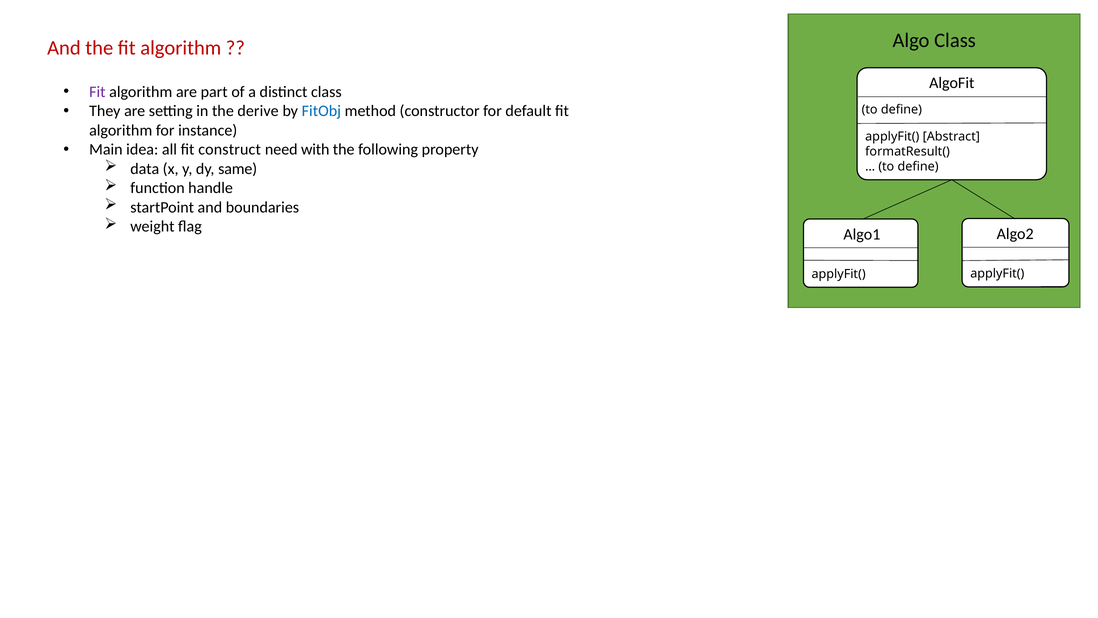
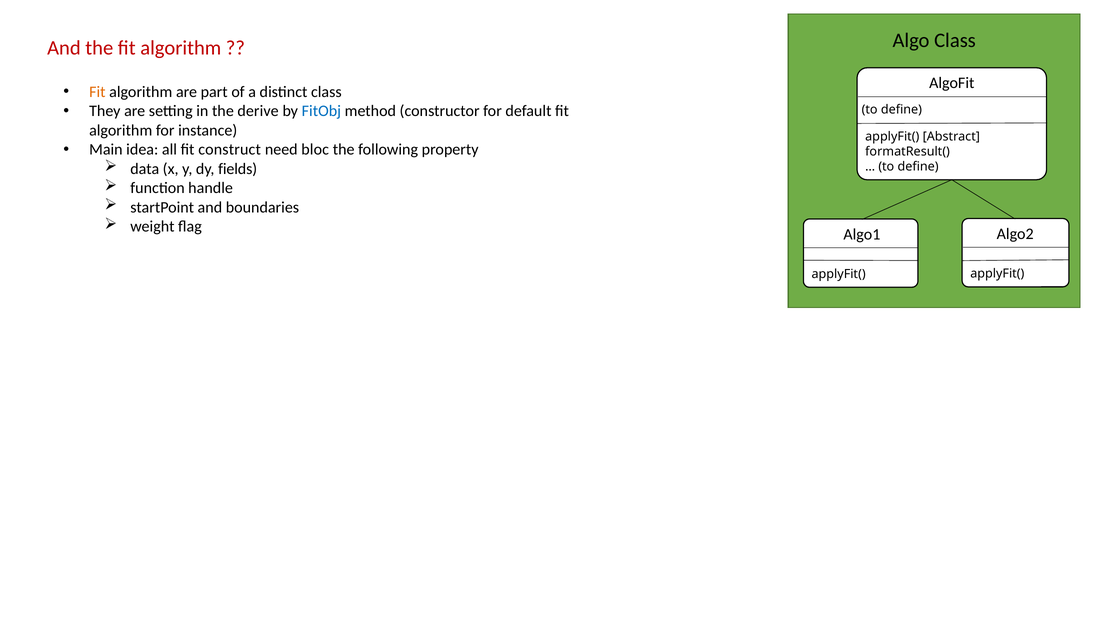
Fit at (97, 92) colour: purple -> orange
with: with -> bloc
same: same -> fields
